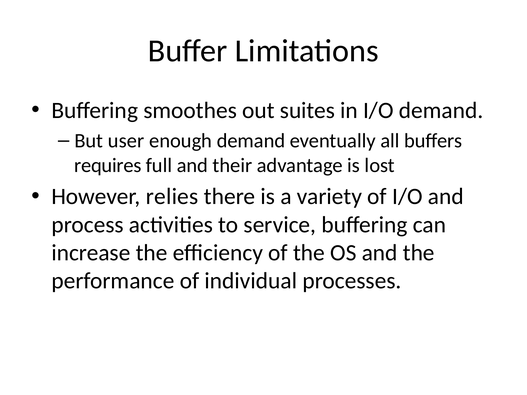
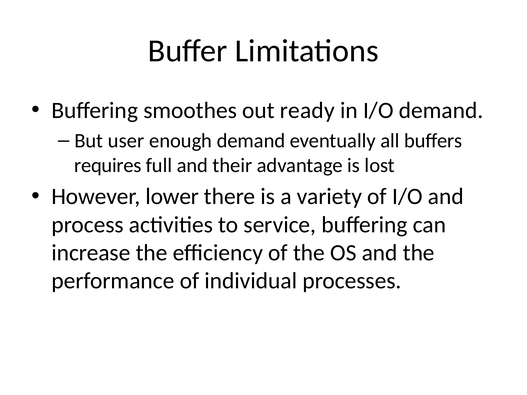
suites: suites -> ready
relies: relies -> lower
